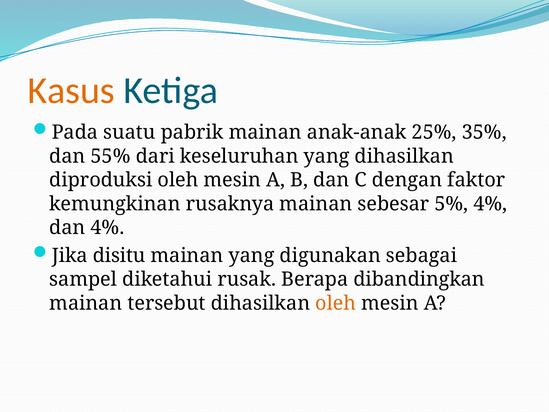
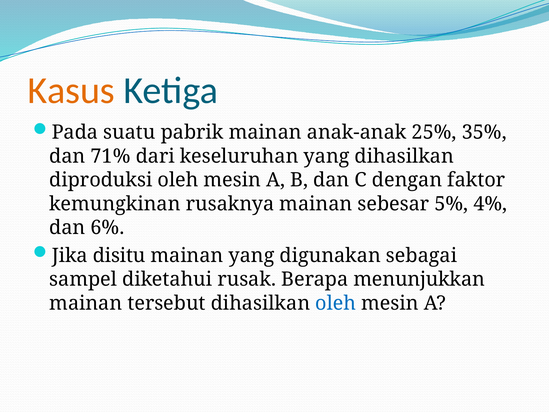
55%: 55% -> 71%
dan 4%: 4% -> 6%
dibandingkan: dibandingkan -> menunjukkan
oleh at (336, 303) colour: orange -> blue
